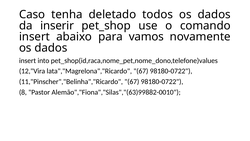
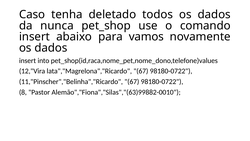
inserir: inserir -> nunca
